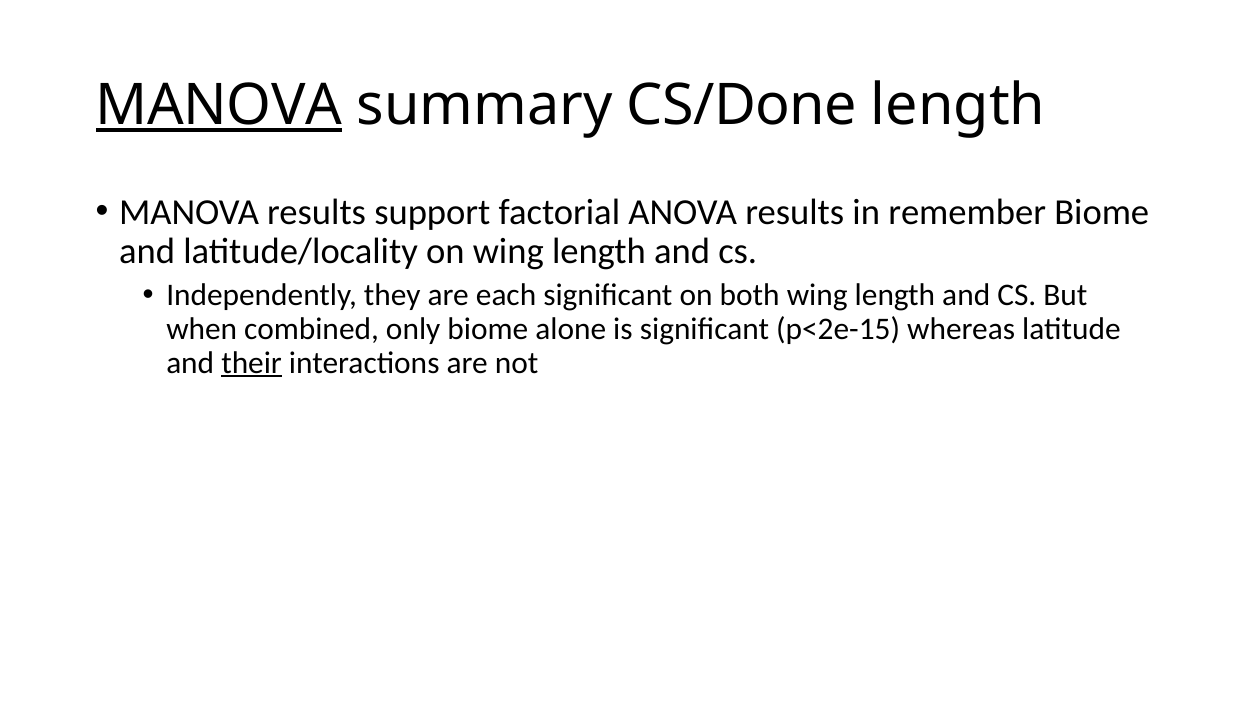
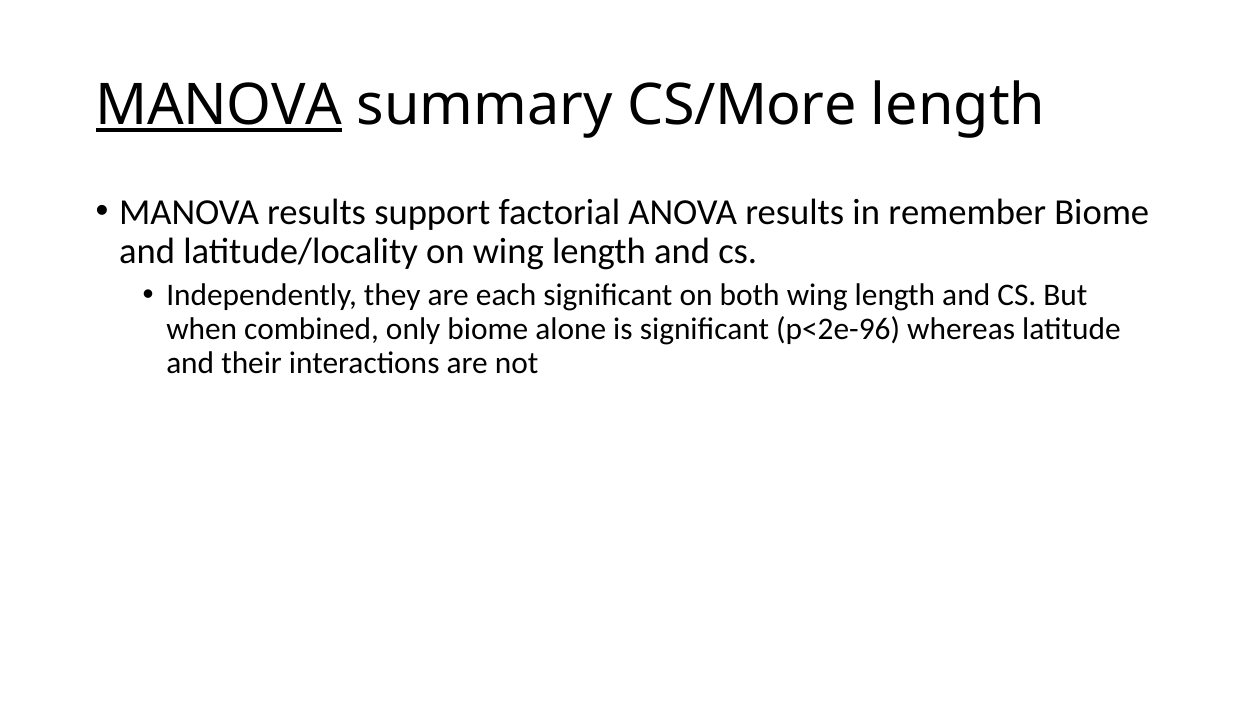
CS/Done: CS/Done -> CS/More
p<2e-15: p<2e-15 -> p<2e-96
their underline: present -> none
